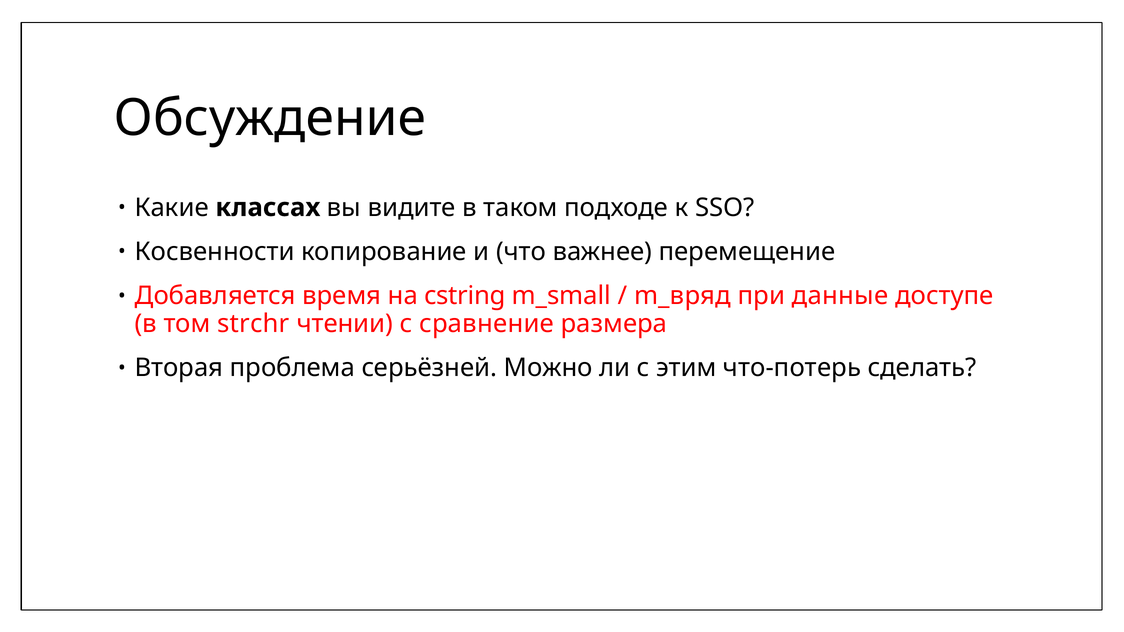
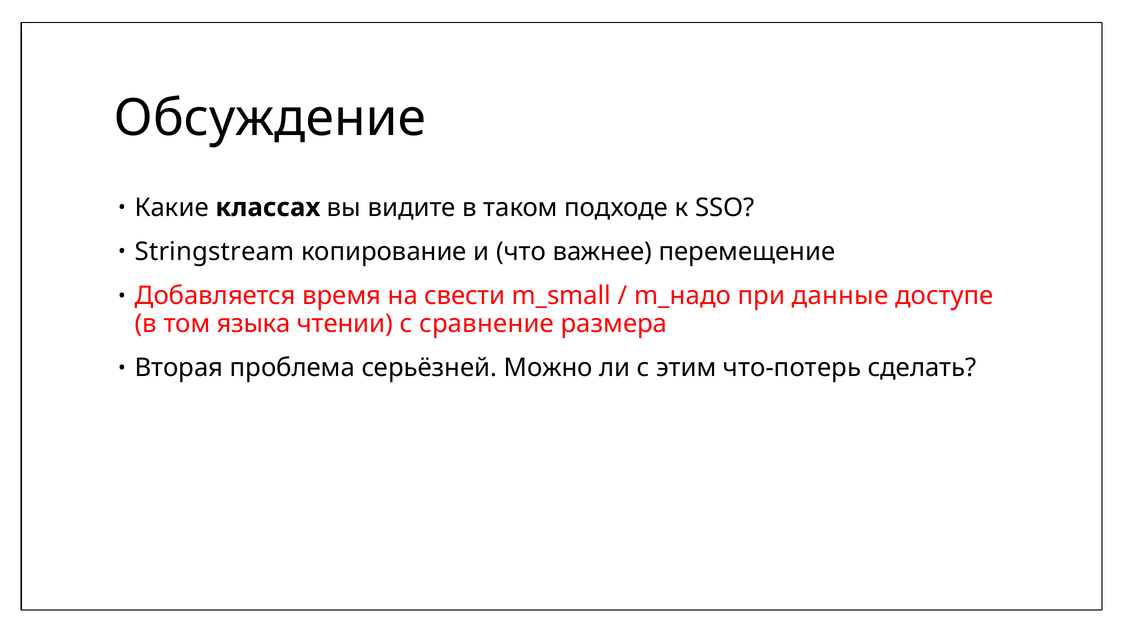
Косвенности: Косвенности -> Stringstream
cstring: cstring -> свести
m_вряд: m_вряд -> m_надо
strchr: strchr -> языка
